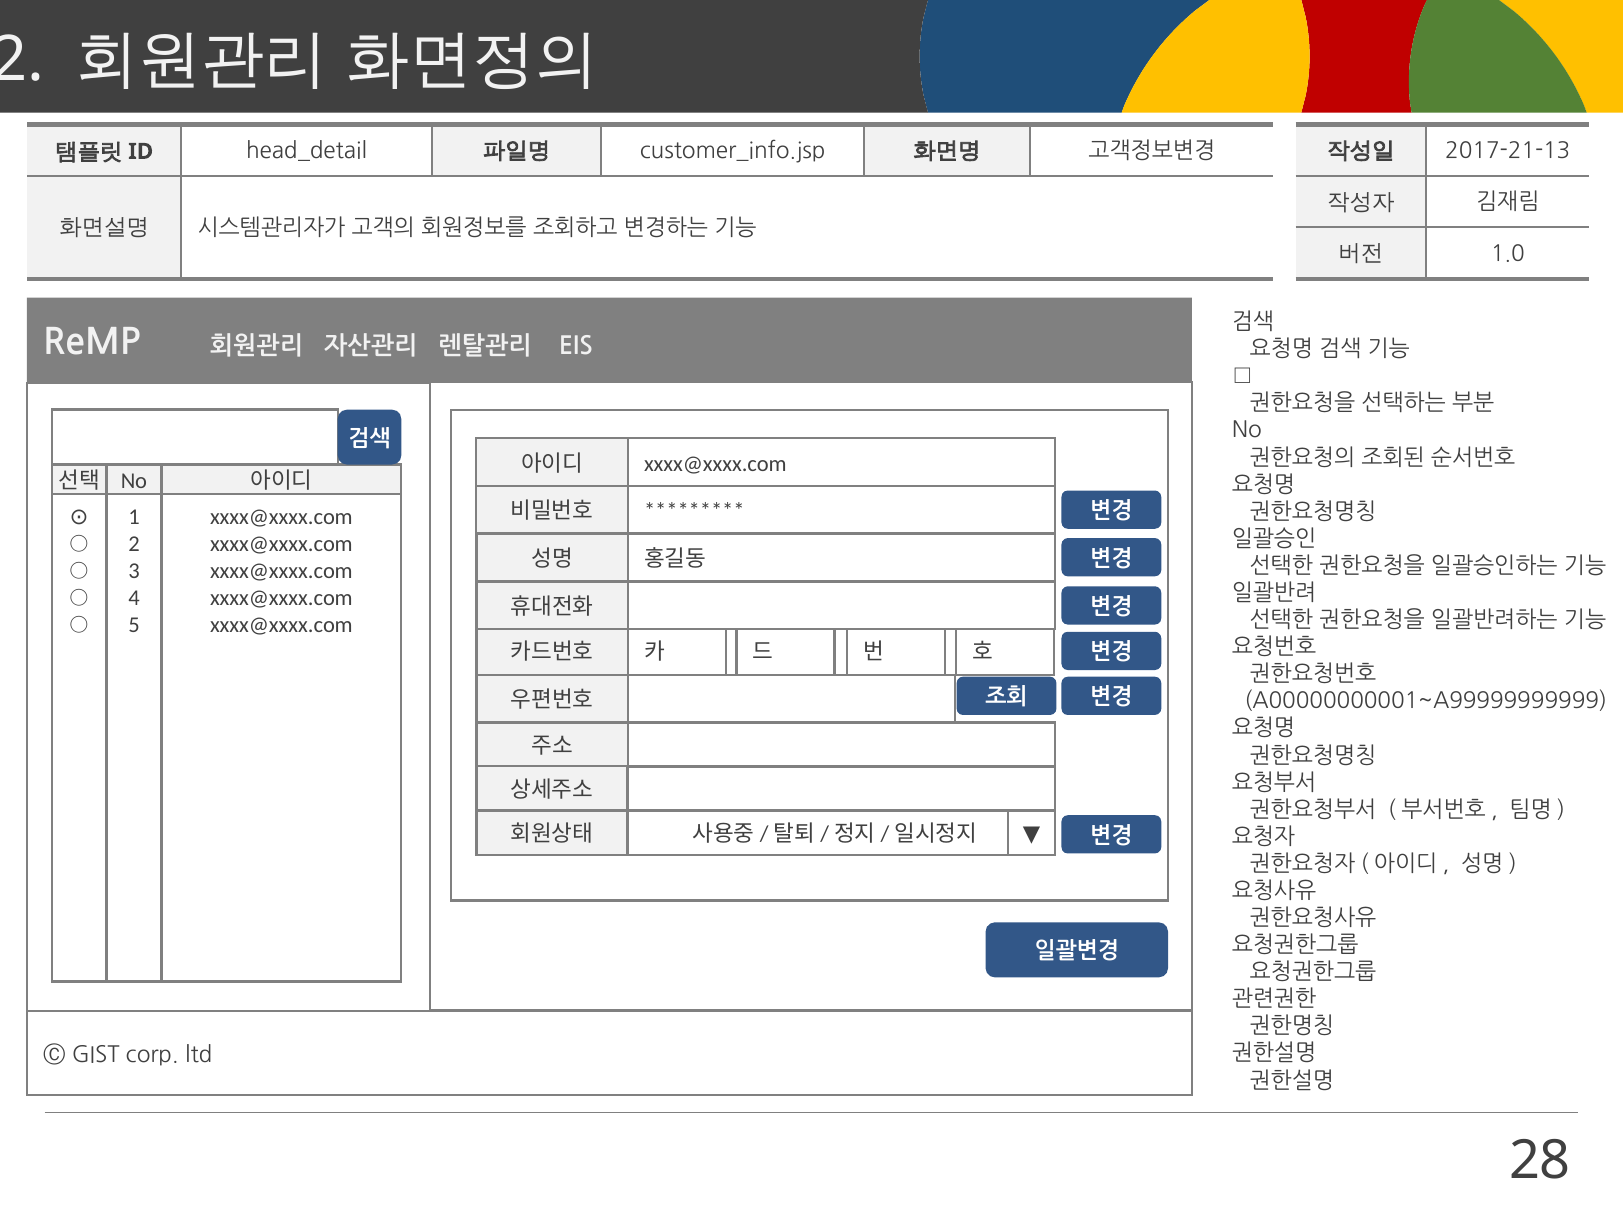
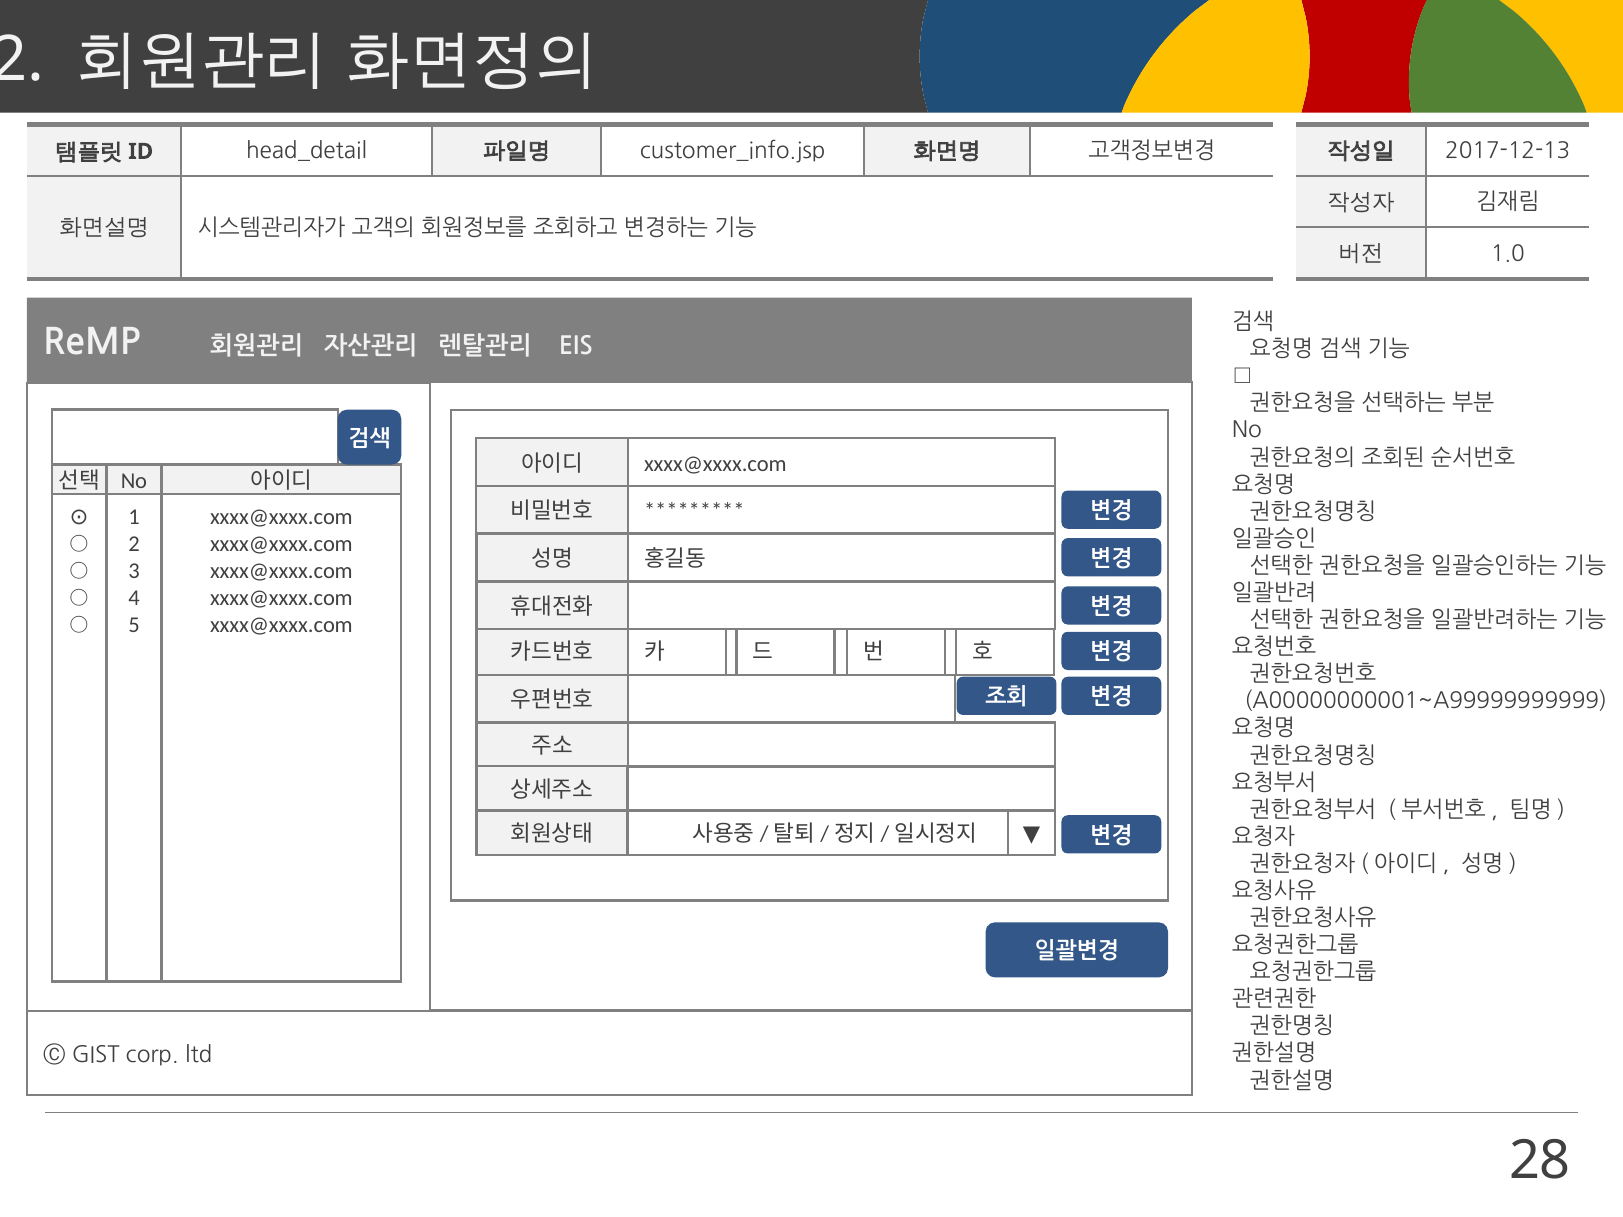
2017-21-13: 2017-21-13 -> 2017-12-13
